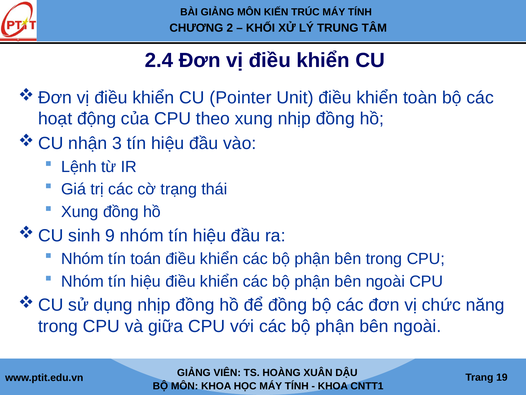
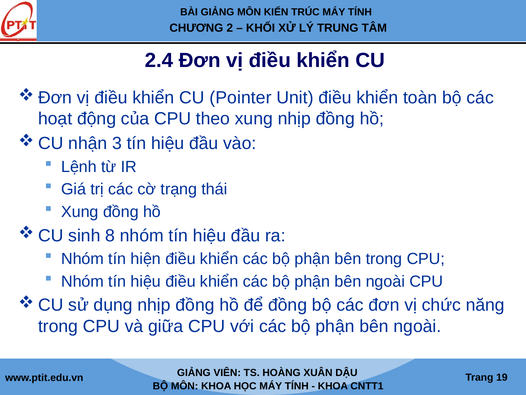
9: 9 -> 8
toán: toán -> hiện
